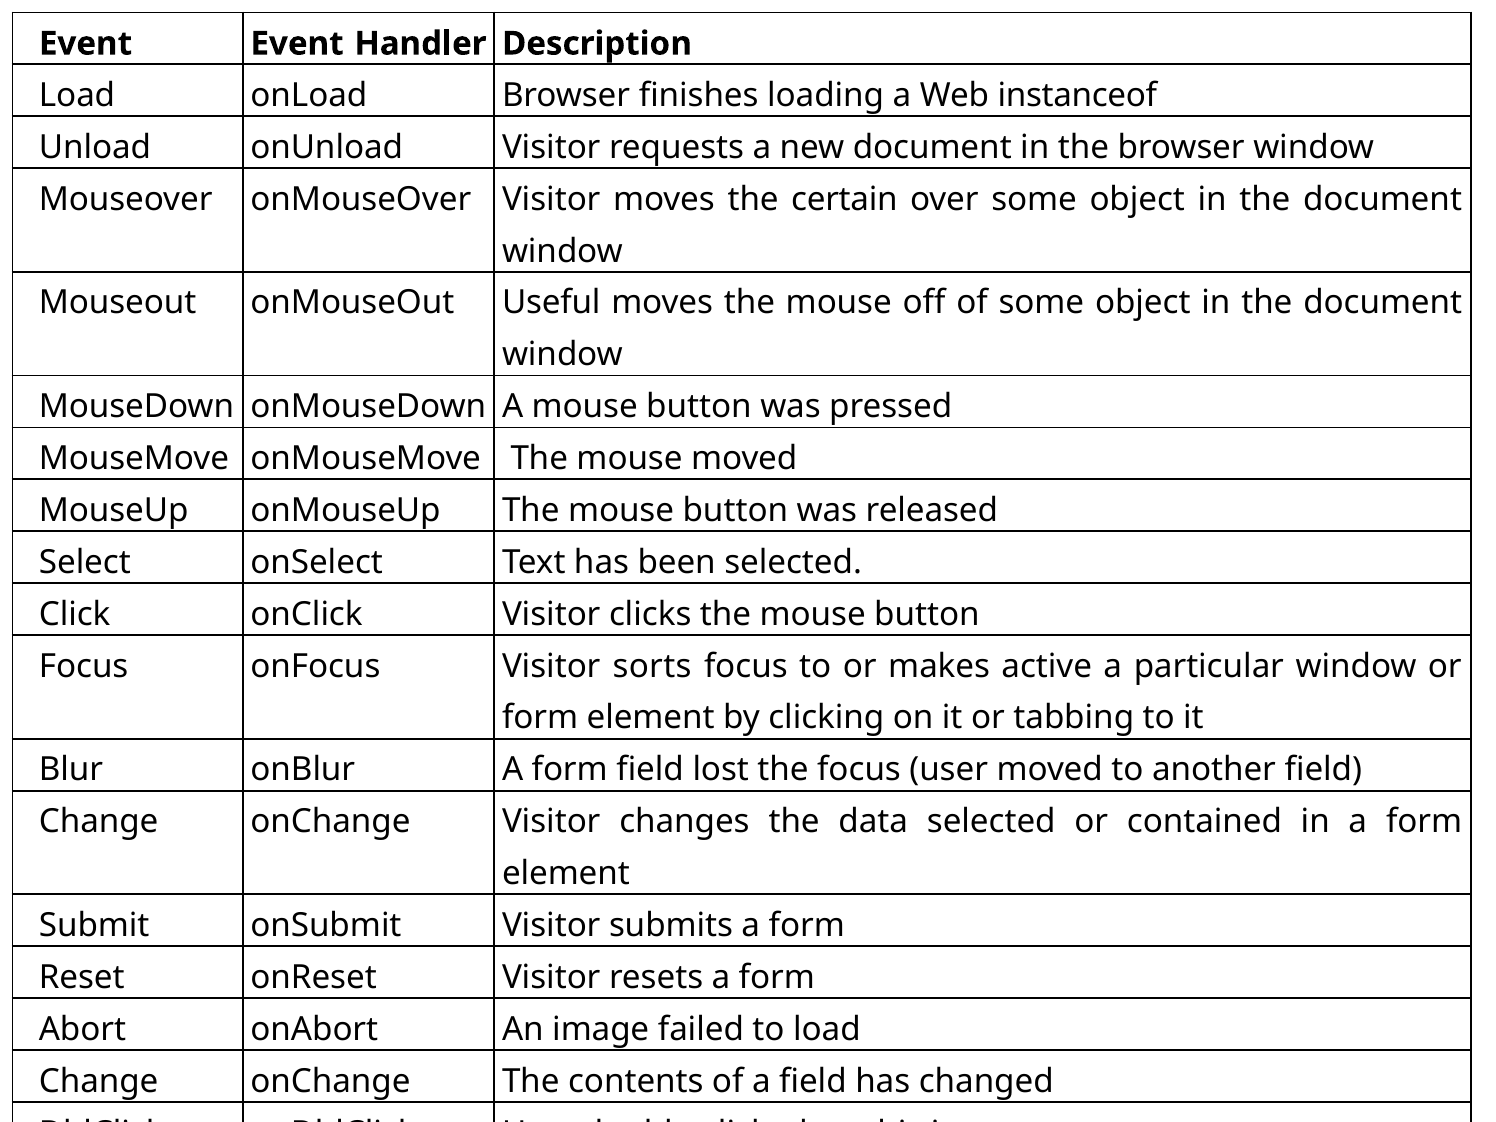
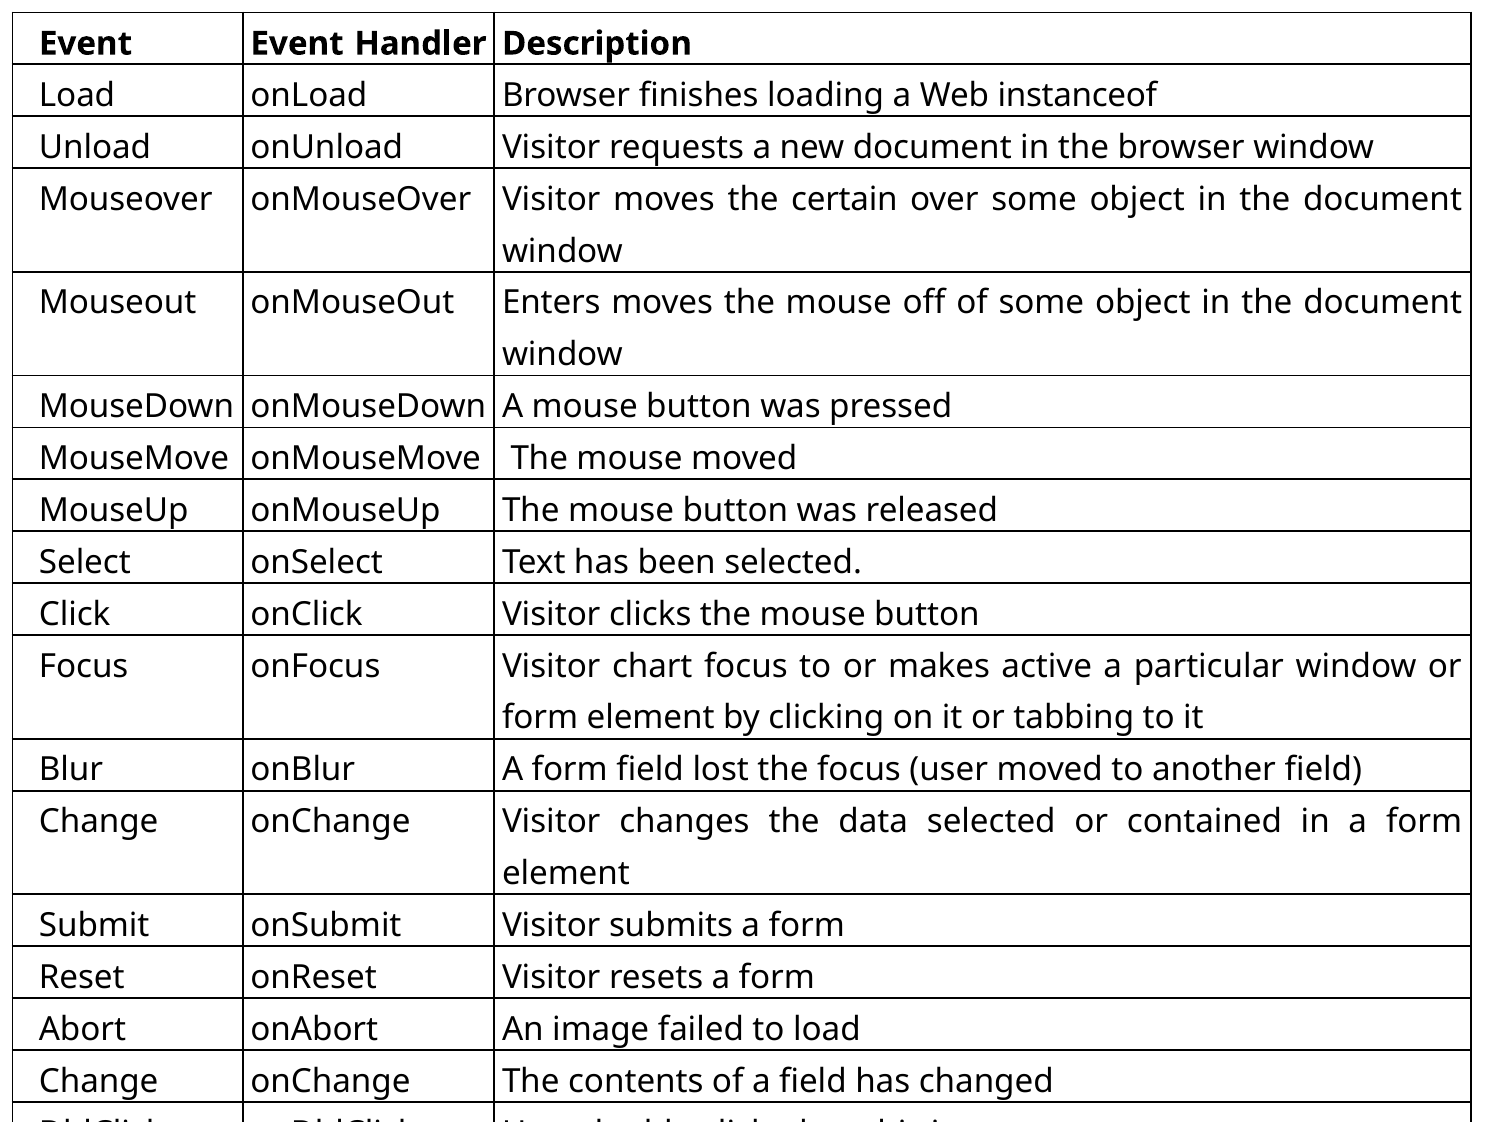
Useful: Useful -> Enters
sorts: sorts -> chart
